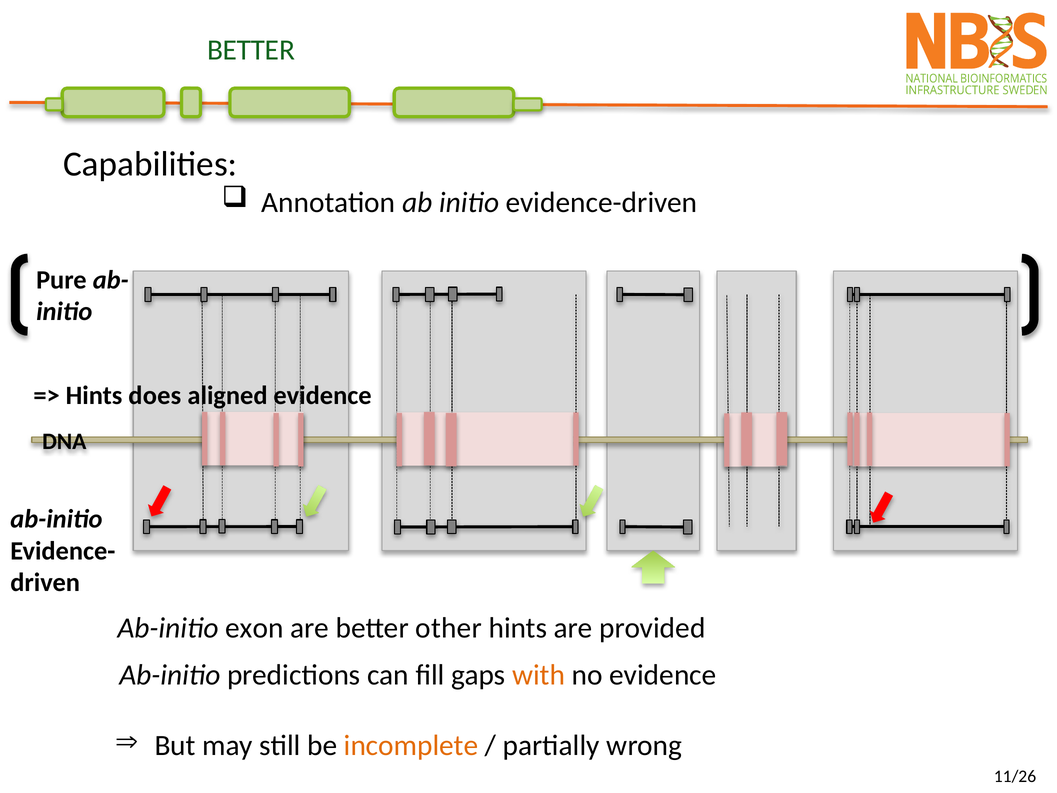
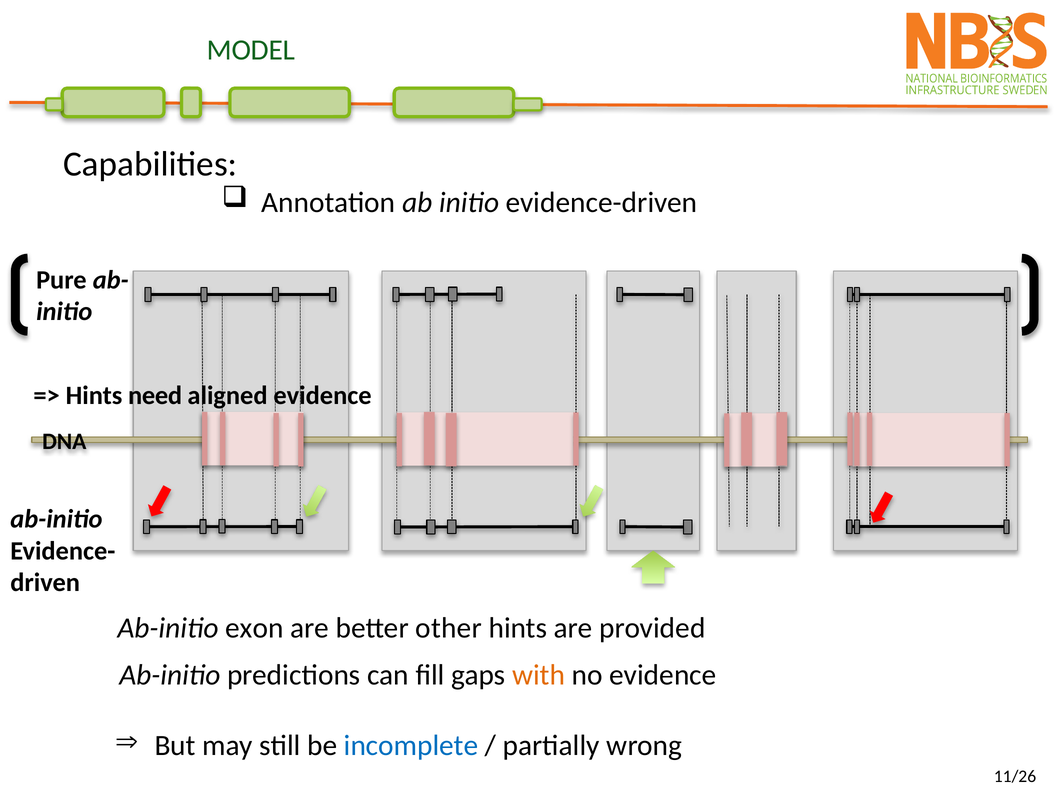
BETTER at (251, 50): BETTER -> MODEL
does: does -> need
incomplete colour: orange -> blue
